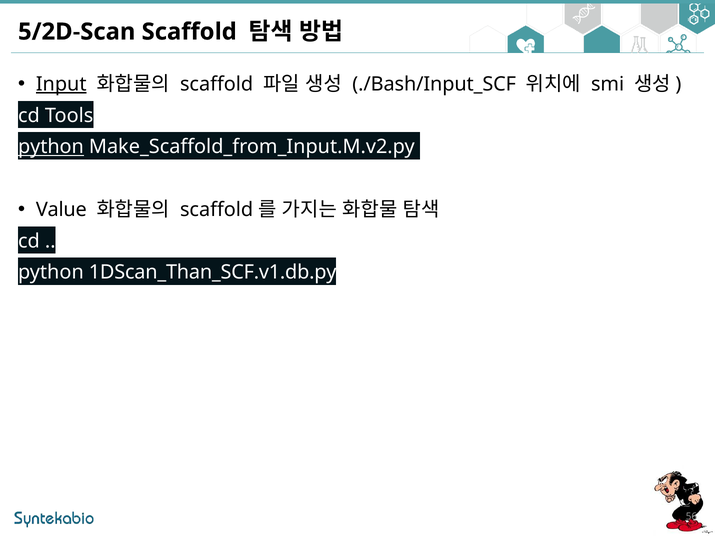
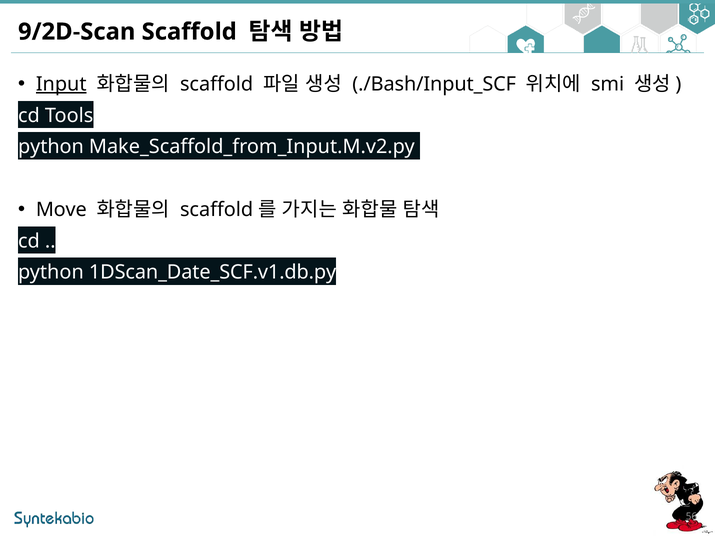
5/2D-Scan: 5/2D-Scan -> 9/2D-Scan
python at (51, 147) underline: present -> none
Value: Value -> Move
1DScan_Than_SCF.v1.db.py: 1DScan_Than_SCF.v1.db.py -> 1DScan_Date_SCF.v1.db.py
